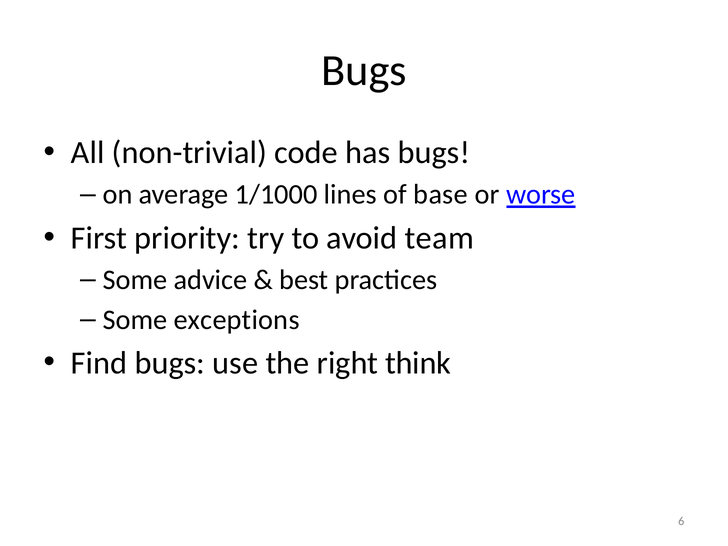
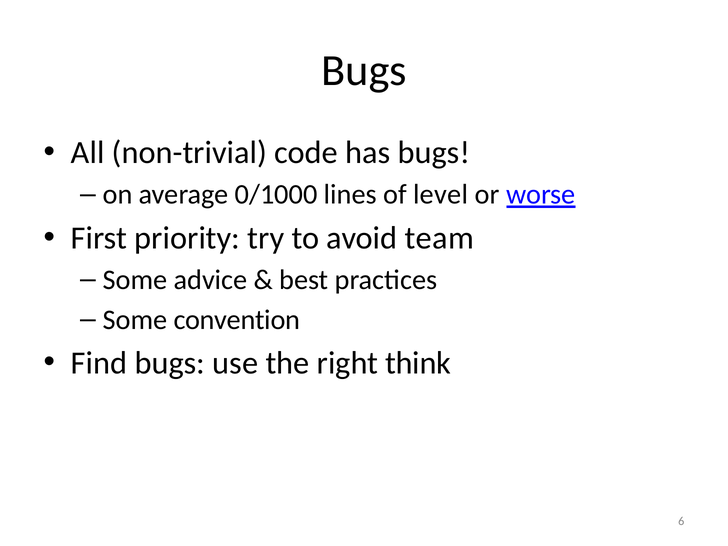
1/1000: 1/1000 -> 0/1000
base: base -> level
exceptions: exceptions -> convention
